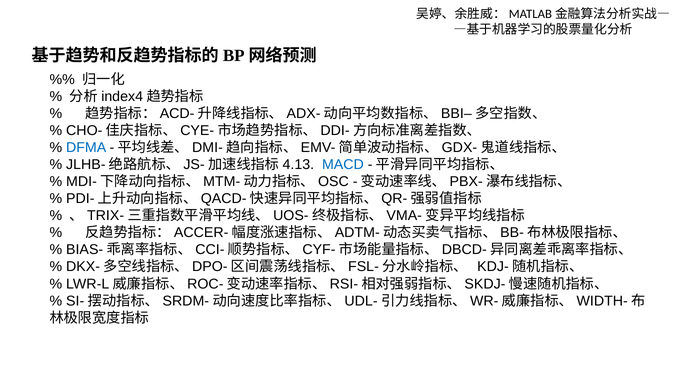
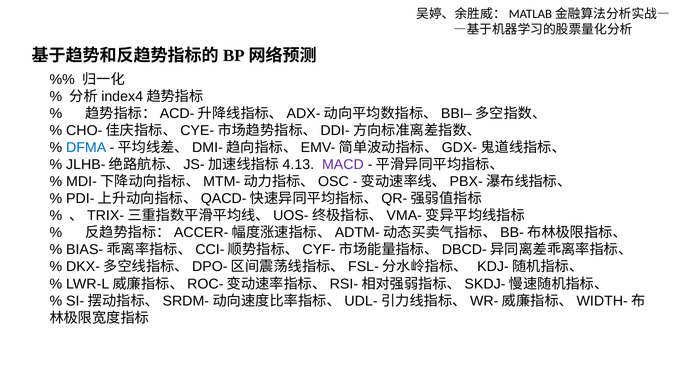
MACD colour: blue -> purple
